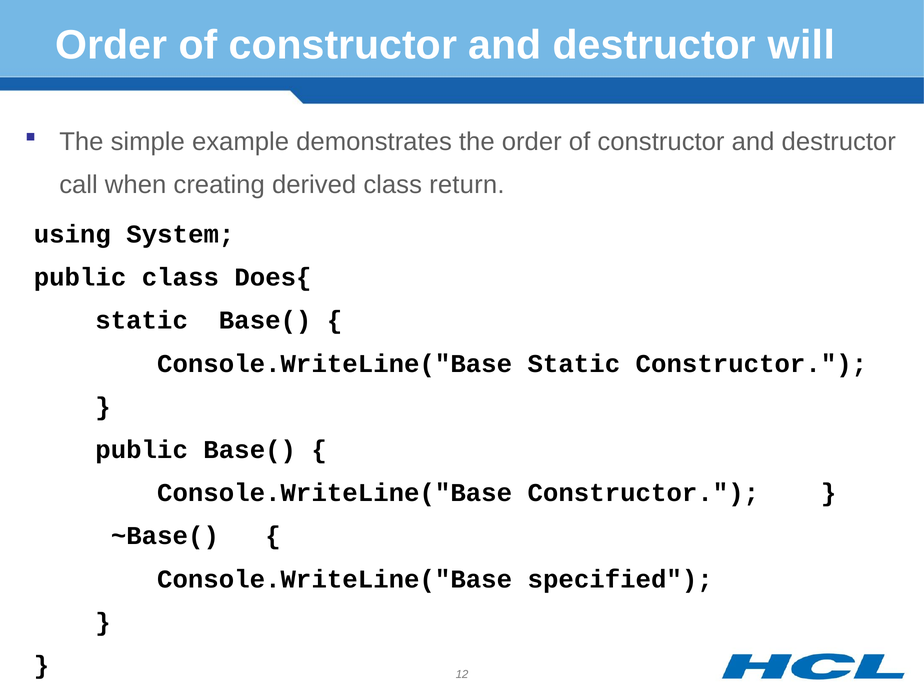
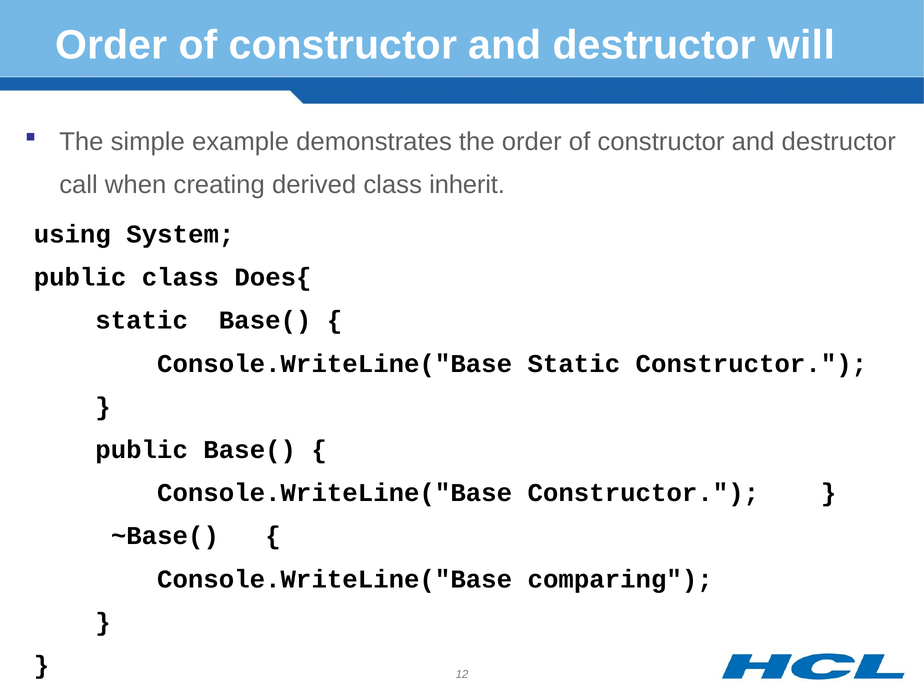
return: return -> inherit
specified: specified -> comparing
